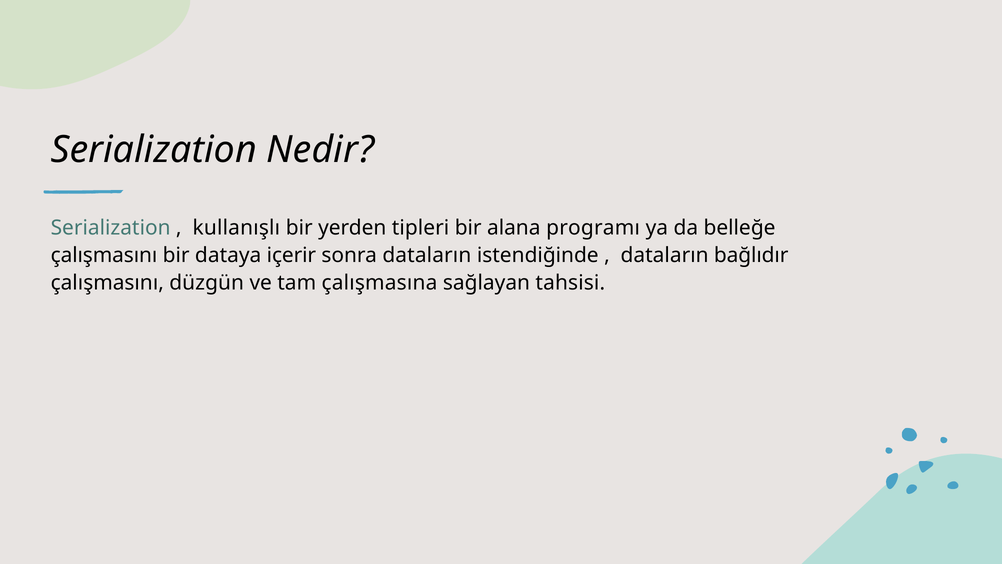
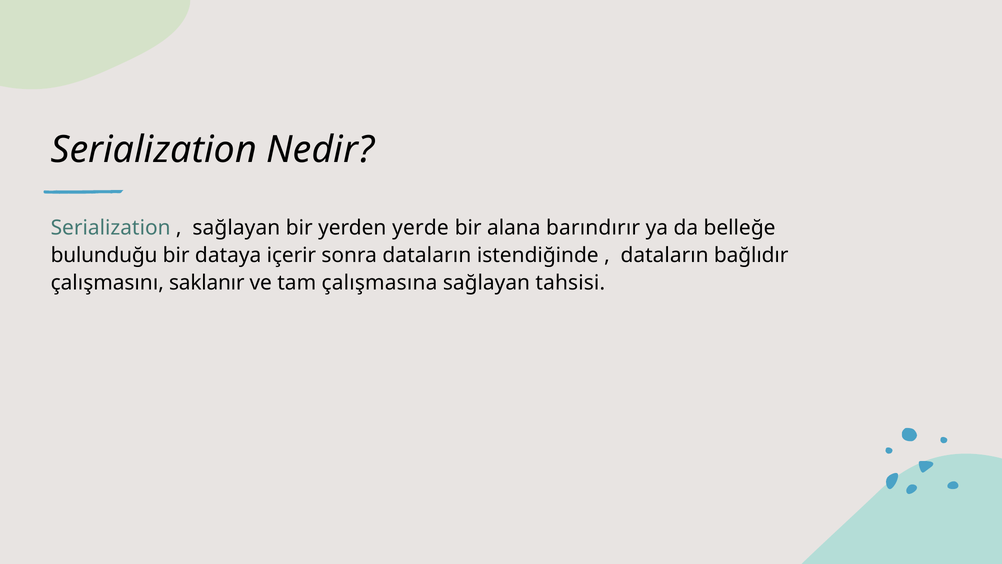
kullanışlı at (236, 227): kullanışlı -> sağlayan
tipleri: tipleri -> yerde
programı: programı -> barındırır
çalışmasını at (104, 255): çalışmasını -> bulunduğu
düzgün: düzgün -> saklanır
